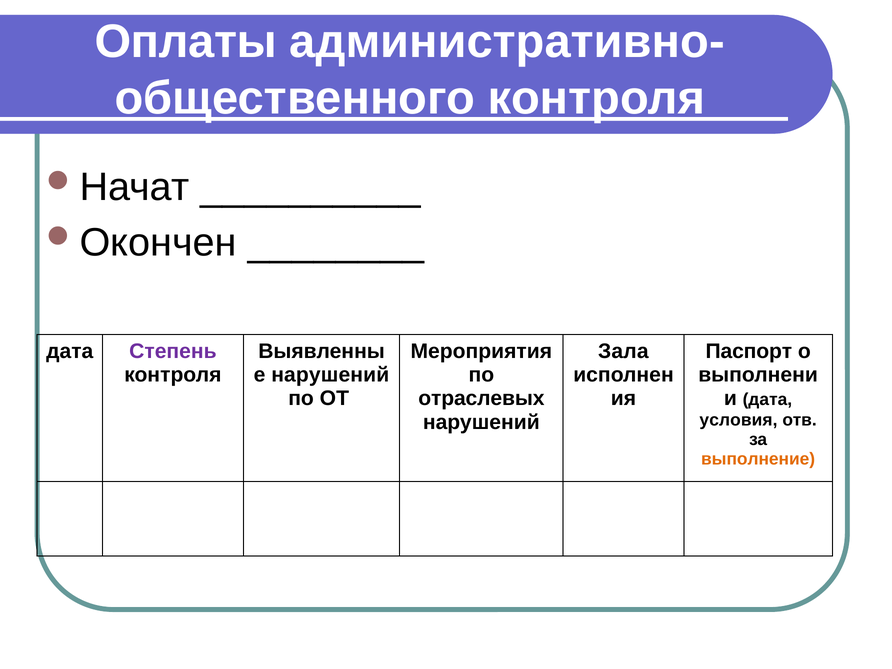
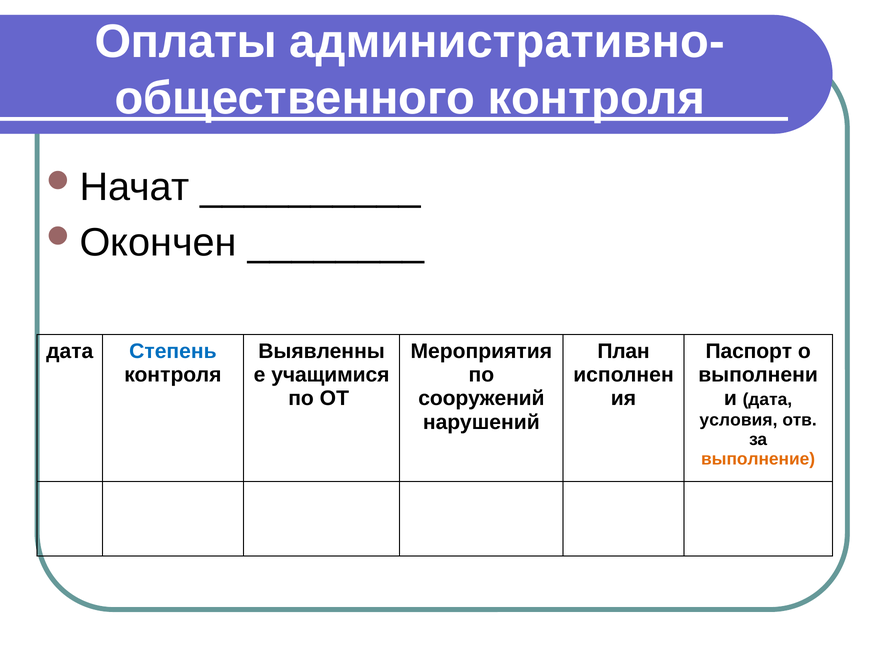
Степень colour: purple -> blue
Зала: Зала -> План
нарушений at (330, 375): нарушений -> учащимися
отраслевых: отраслевых -> сооружений
